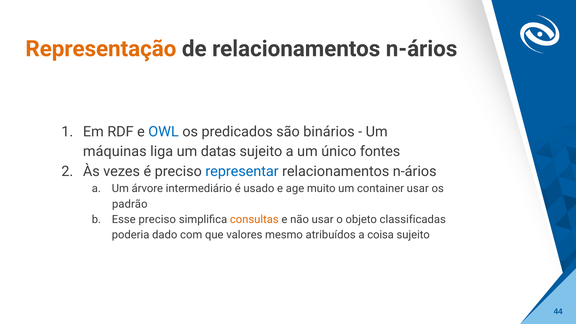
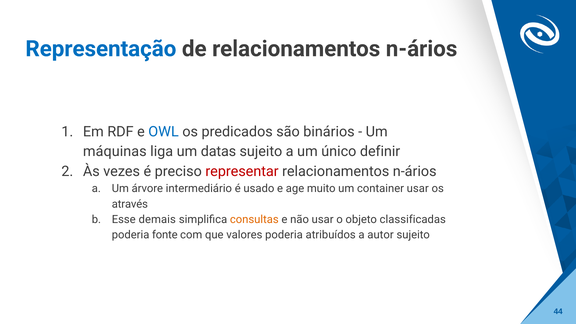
Representação colour: orange -> blue
fontes: fontes -> definir
representar colour: blue -> red
padrão: padrão -> através
Esse preciso: preciso -> demais
dado: dado -> fonte
valores mesmo: mesmo -> poderia
coisa: coisa -> autor
